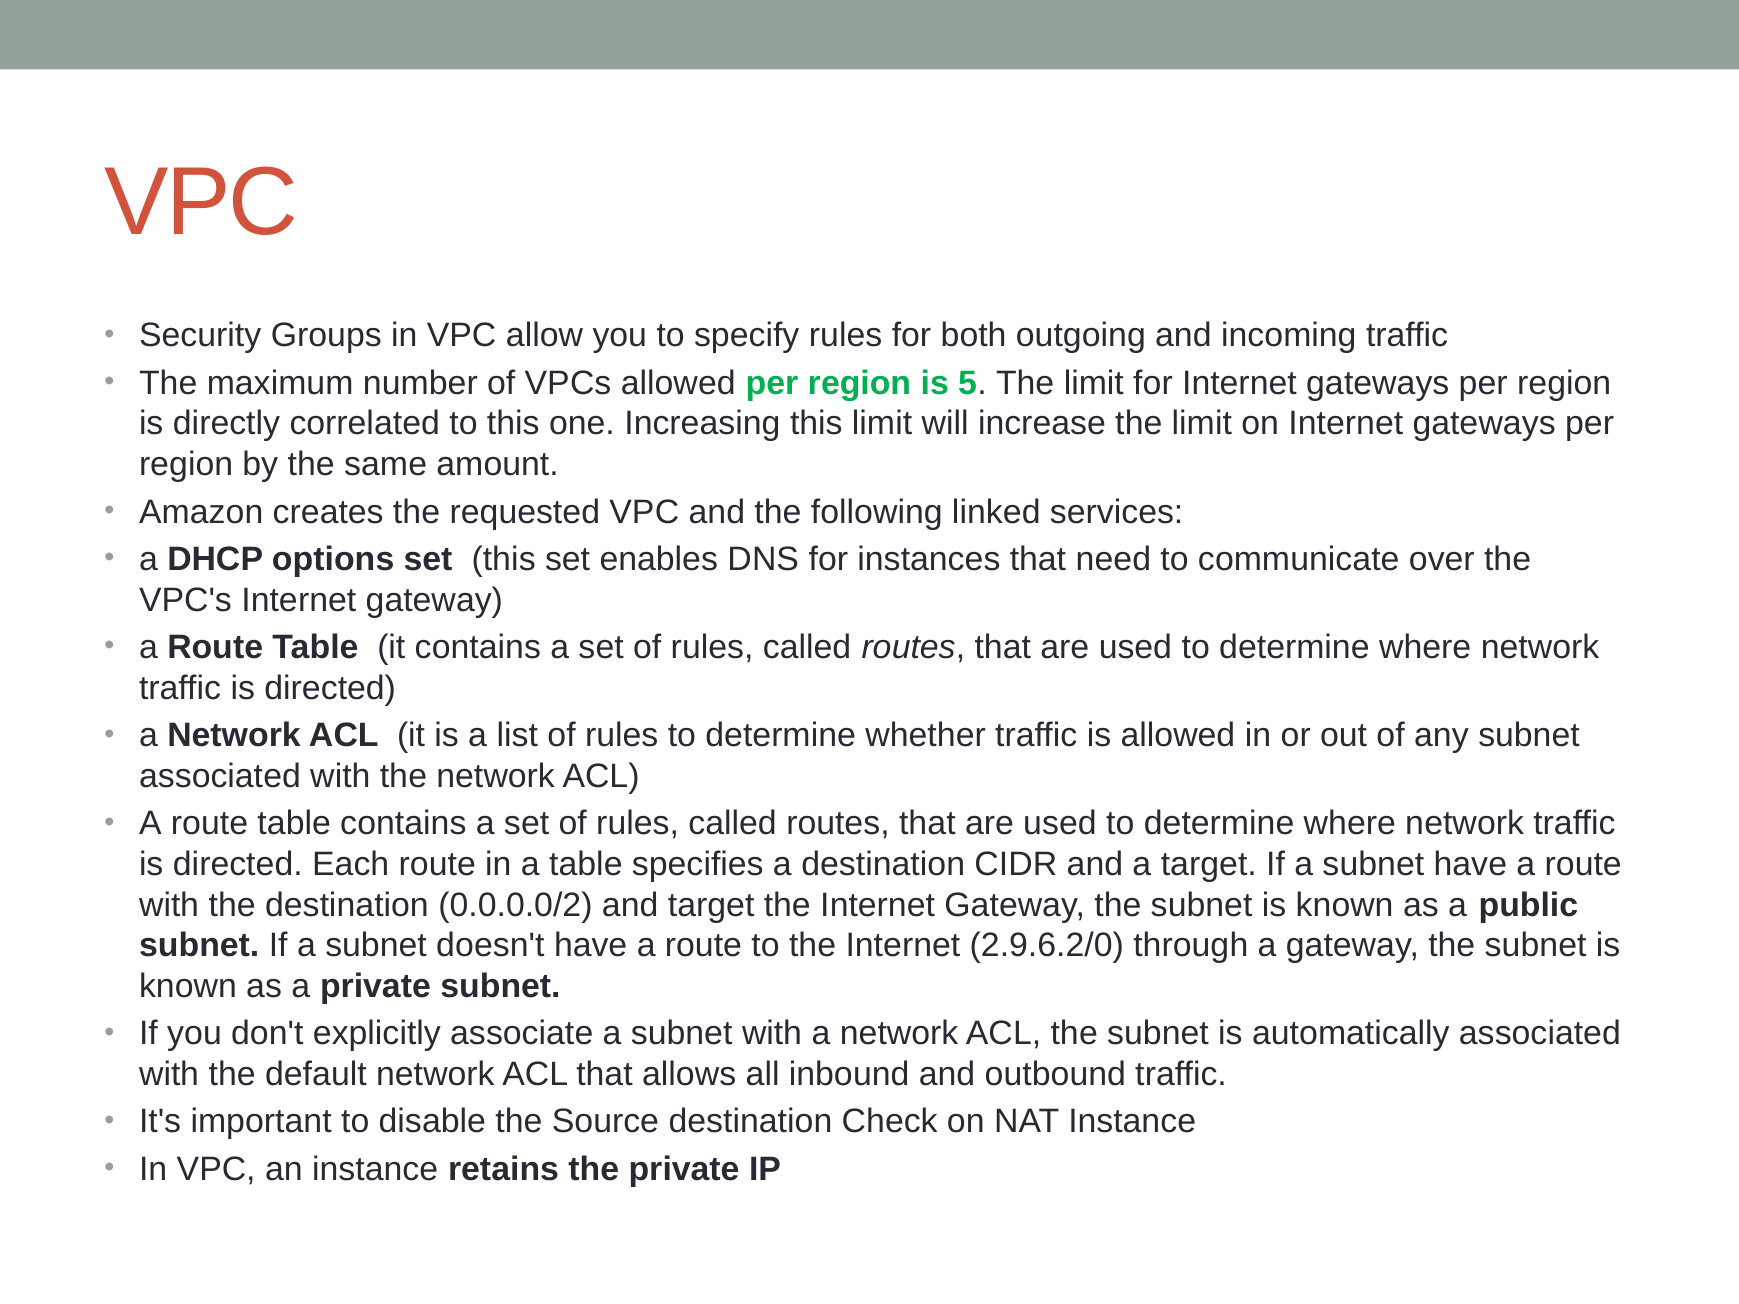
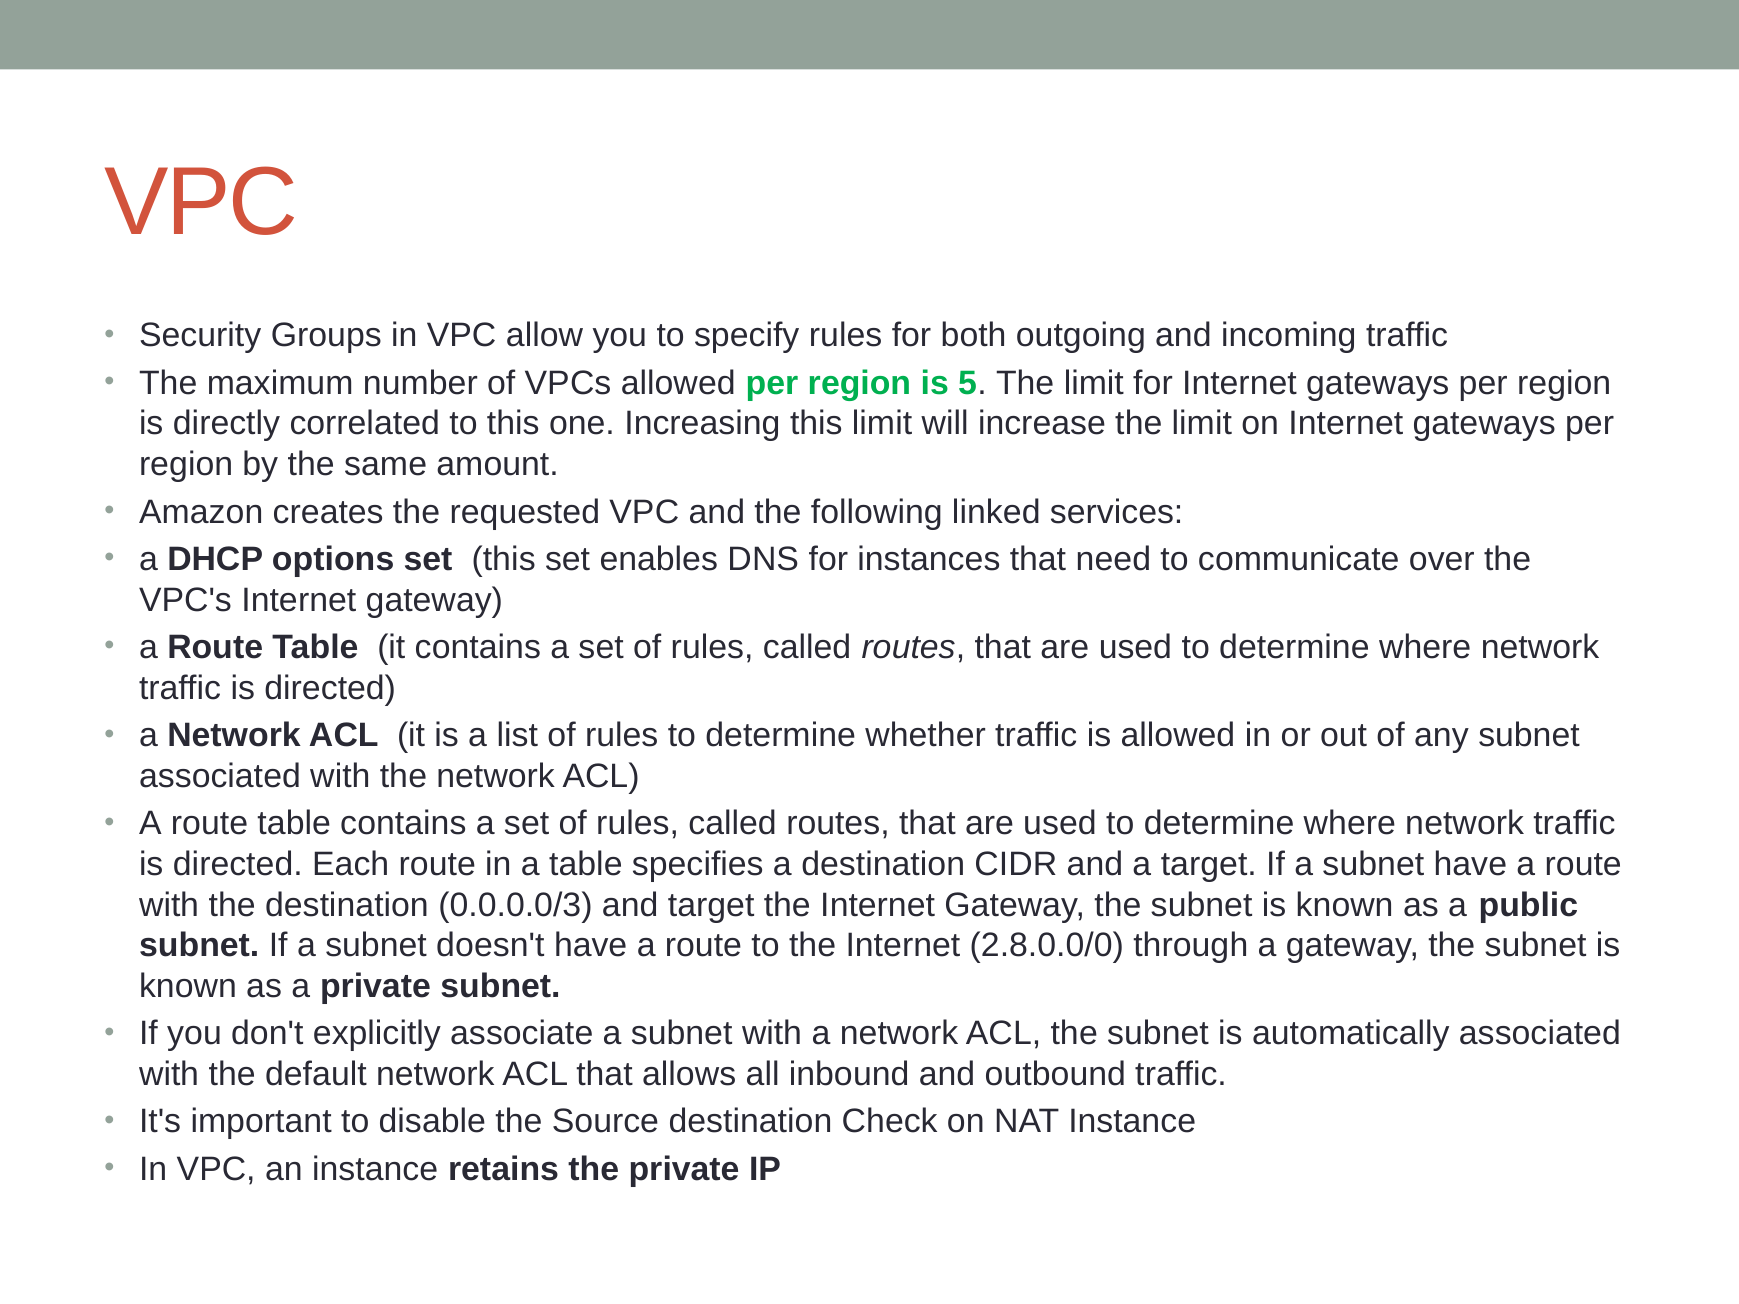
0.0.0.0/2: 0.0.0.0/2 -> 0.0.0.0/3
2.9.6.2/0: 2.9.6.2/0 -> 2.8.0.0/0
